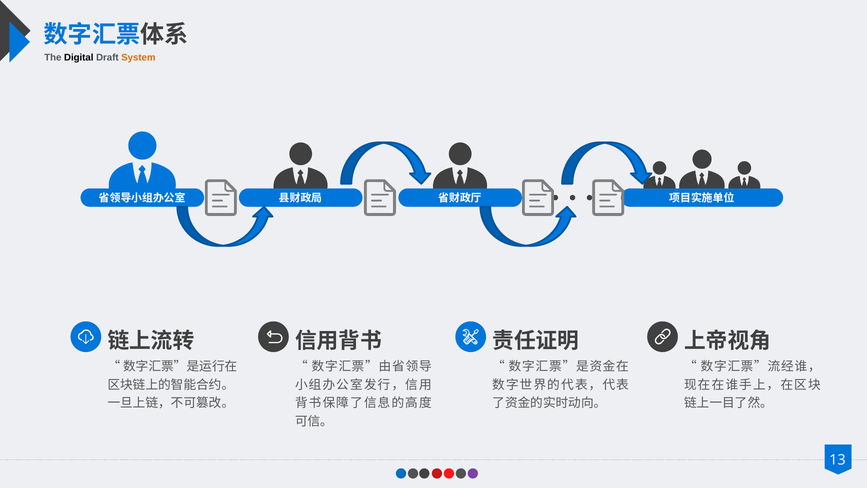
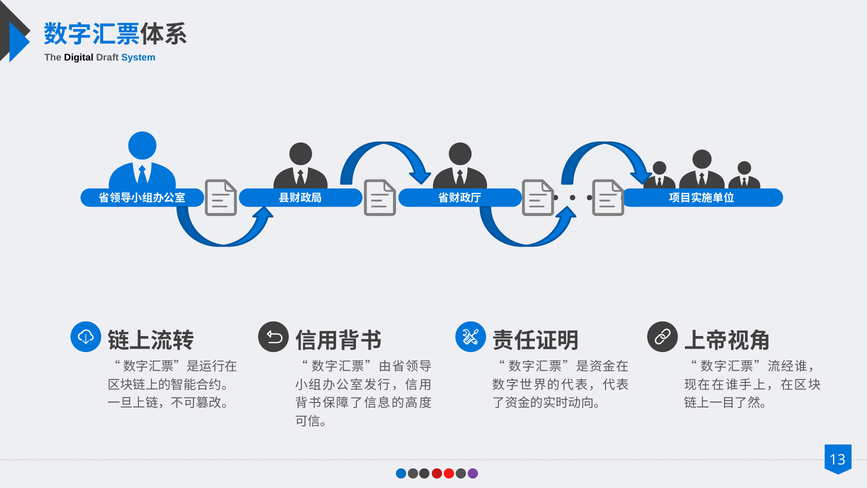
System colour: orange -> blue
